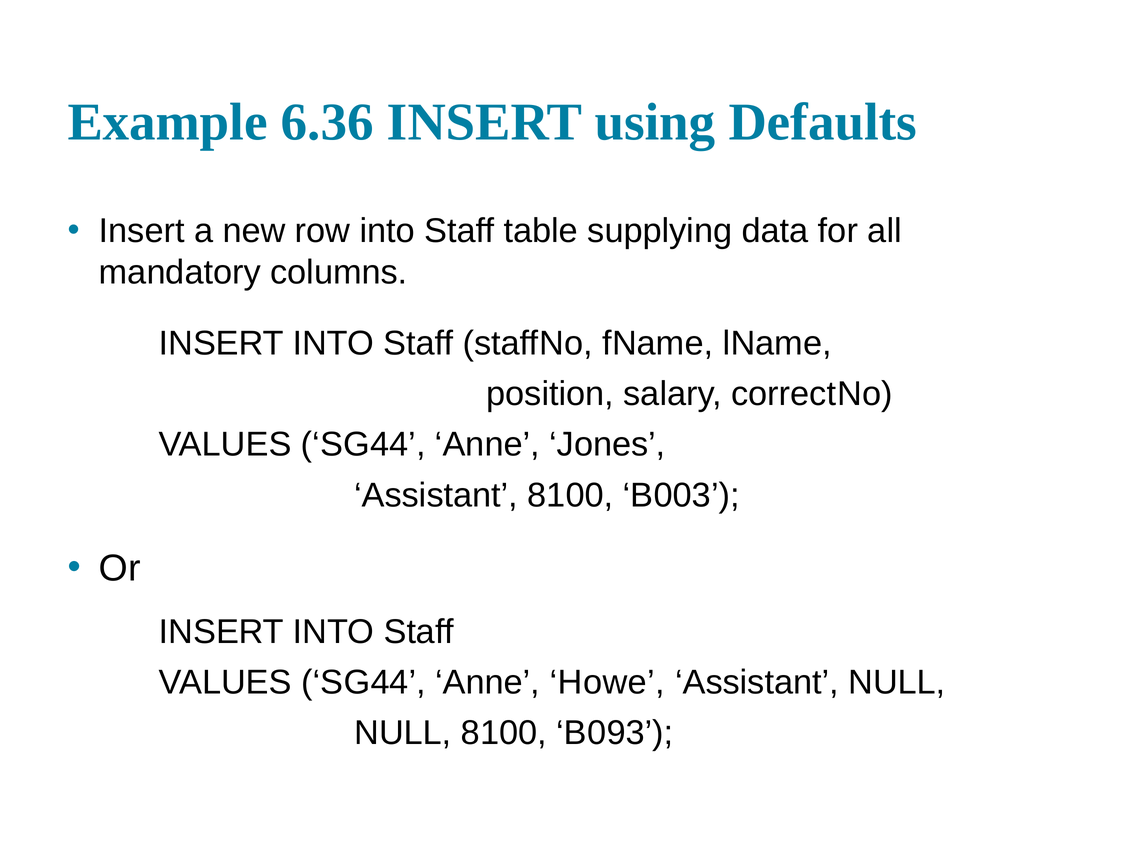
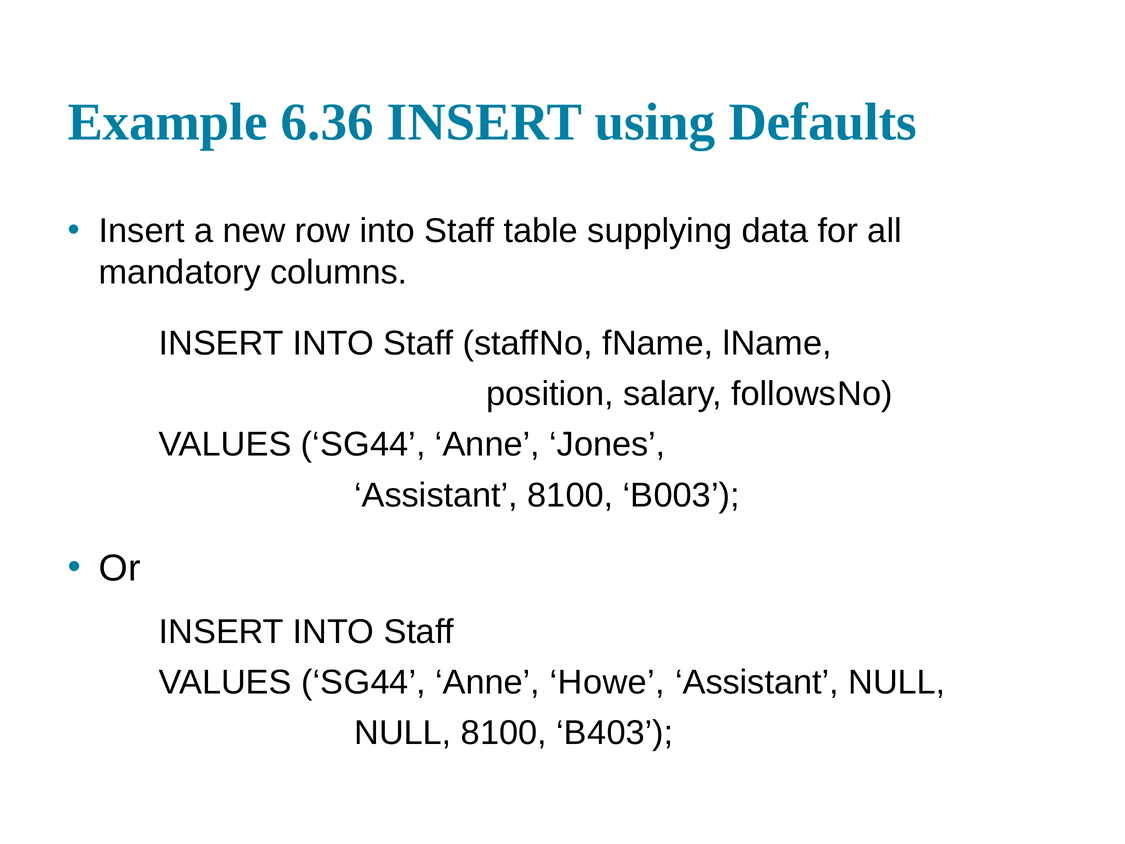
correct: correct -> follows
093: 093 -> 403
